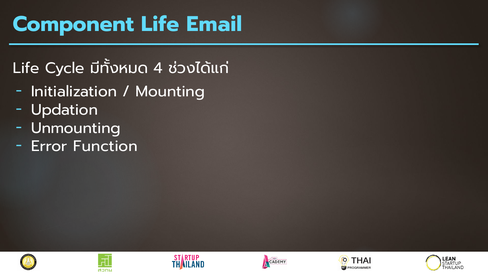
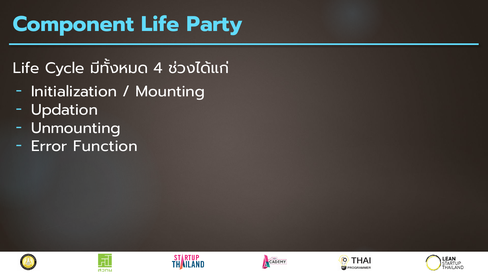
Email: Email -> Party
